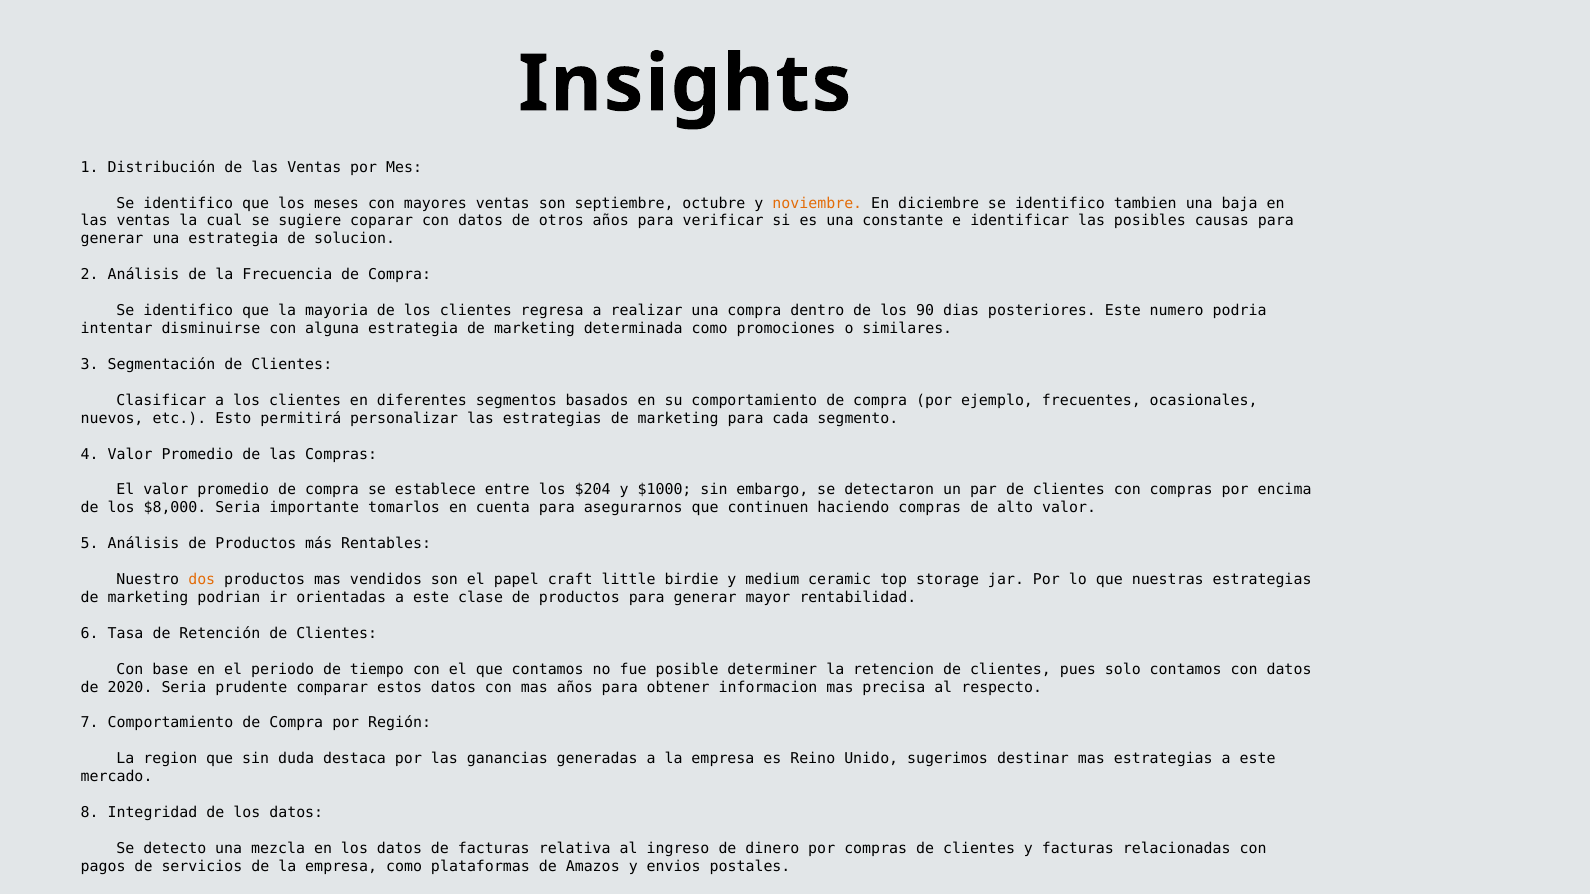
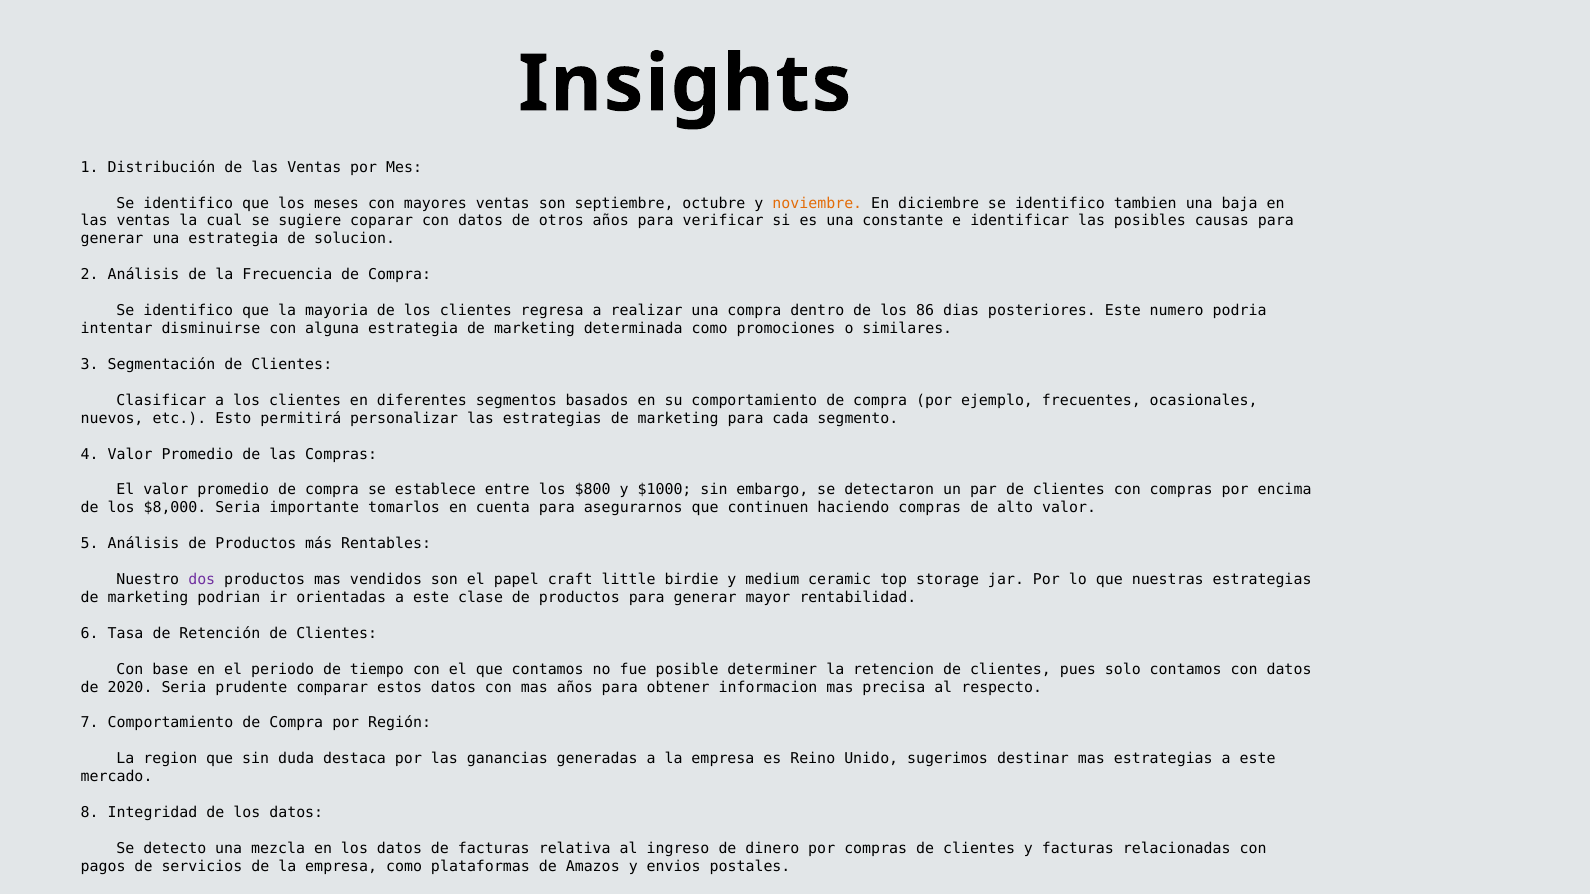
90: 90 -> 86
$204: $204 -> $800
dos colour: orange -> purple
